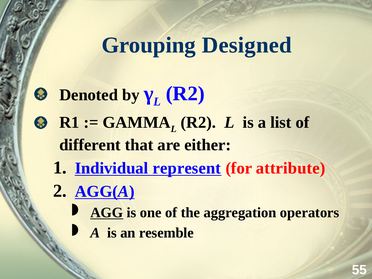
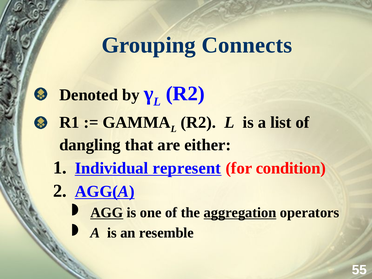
Designed: Designed -> Connects
different: different -> dangling
attribute: attribute -> condition
aggregation underline: none -> present
